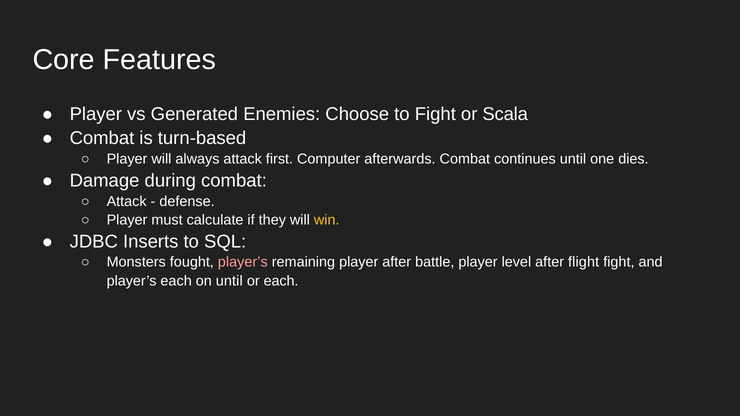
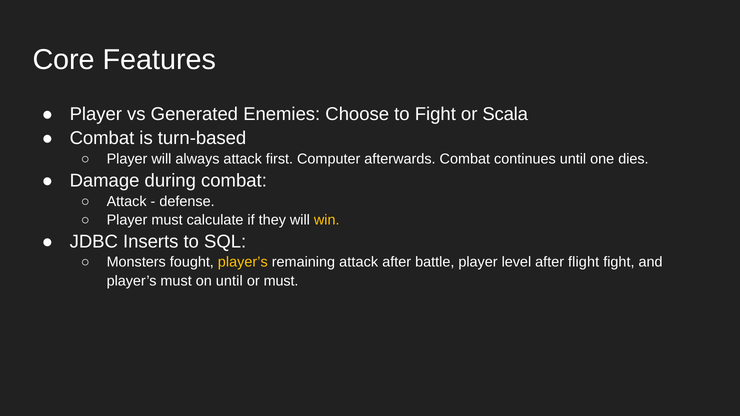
player’s at (243, 262) colour: pink -> yellow
remaining player: player -> attack
player’s each: each -> must
or each: each -> must
